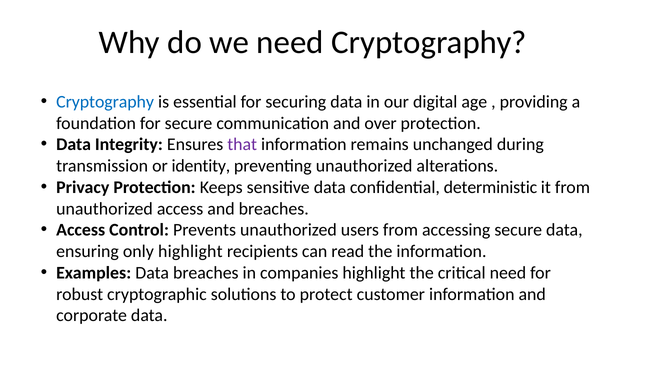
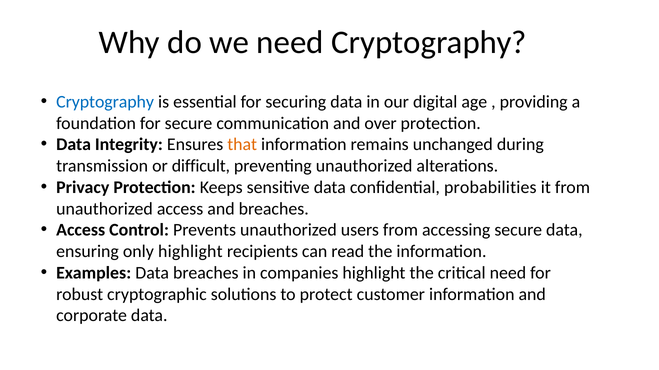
that colour: purple -> orange
identity: identity -> difficult
deterministic: deterministic -> probabilities
